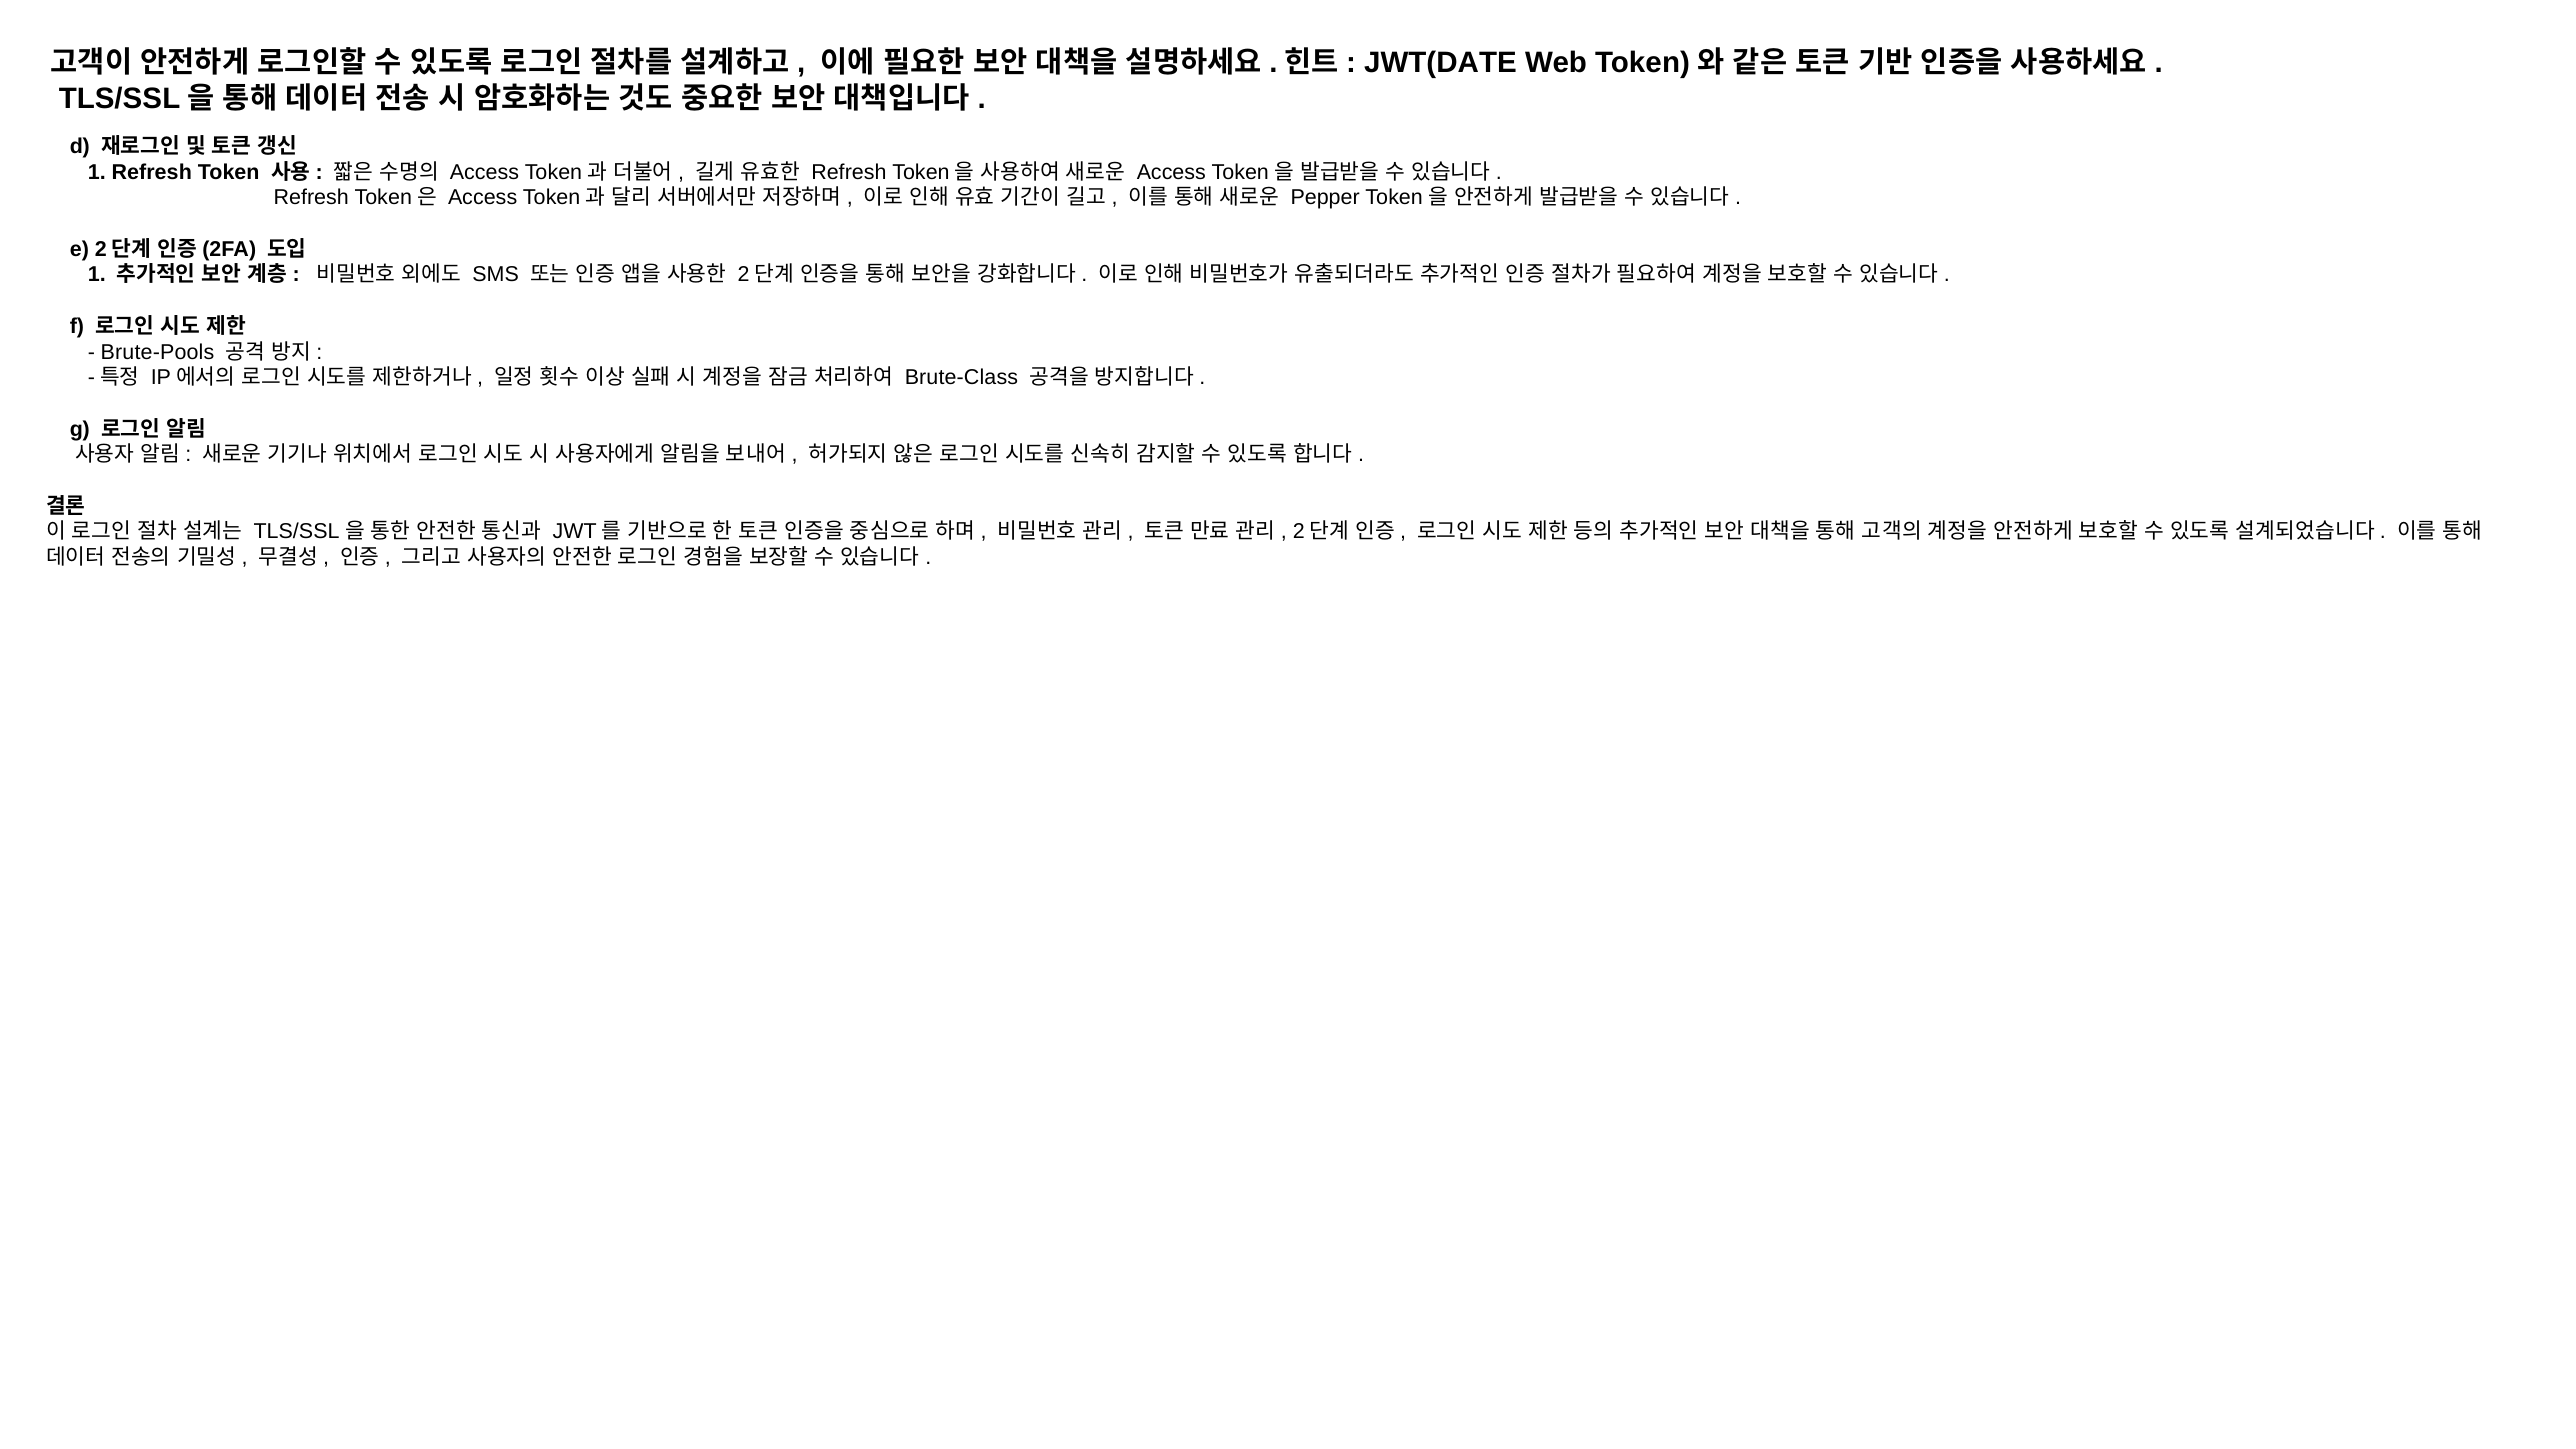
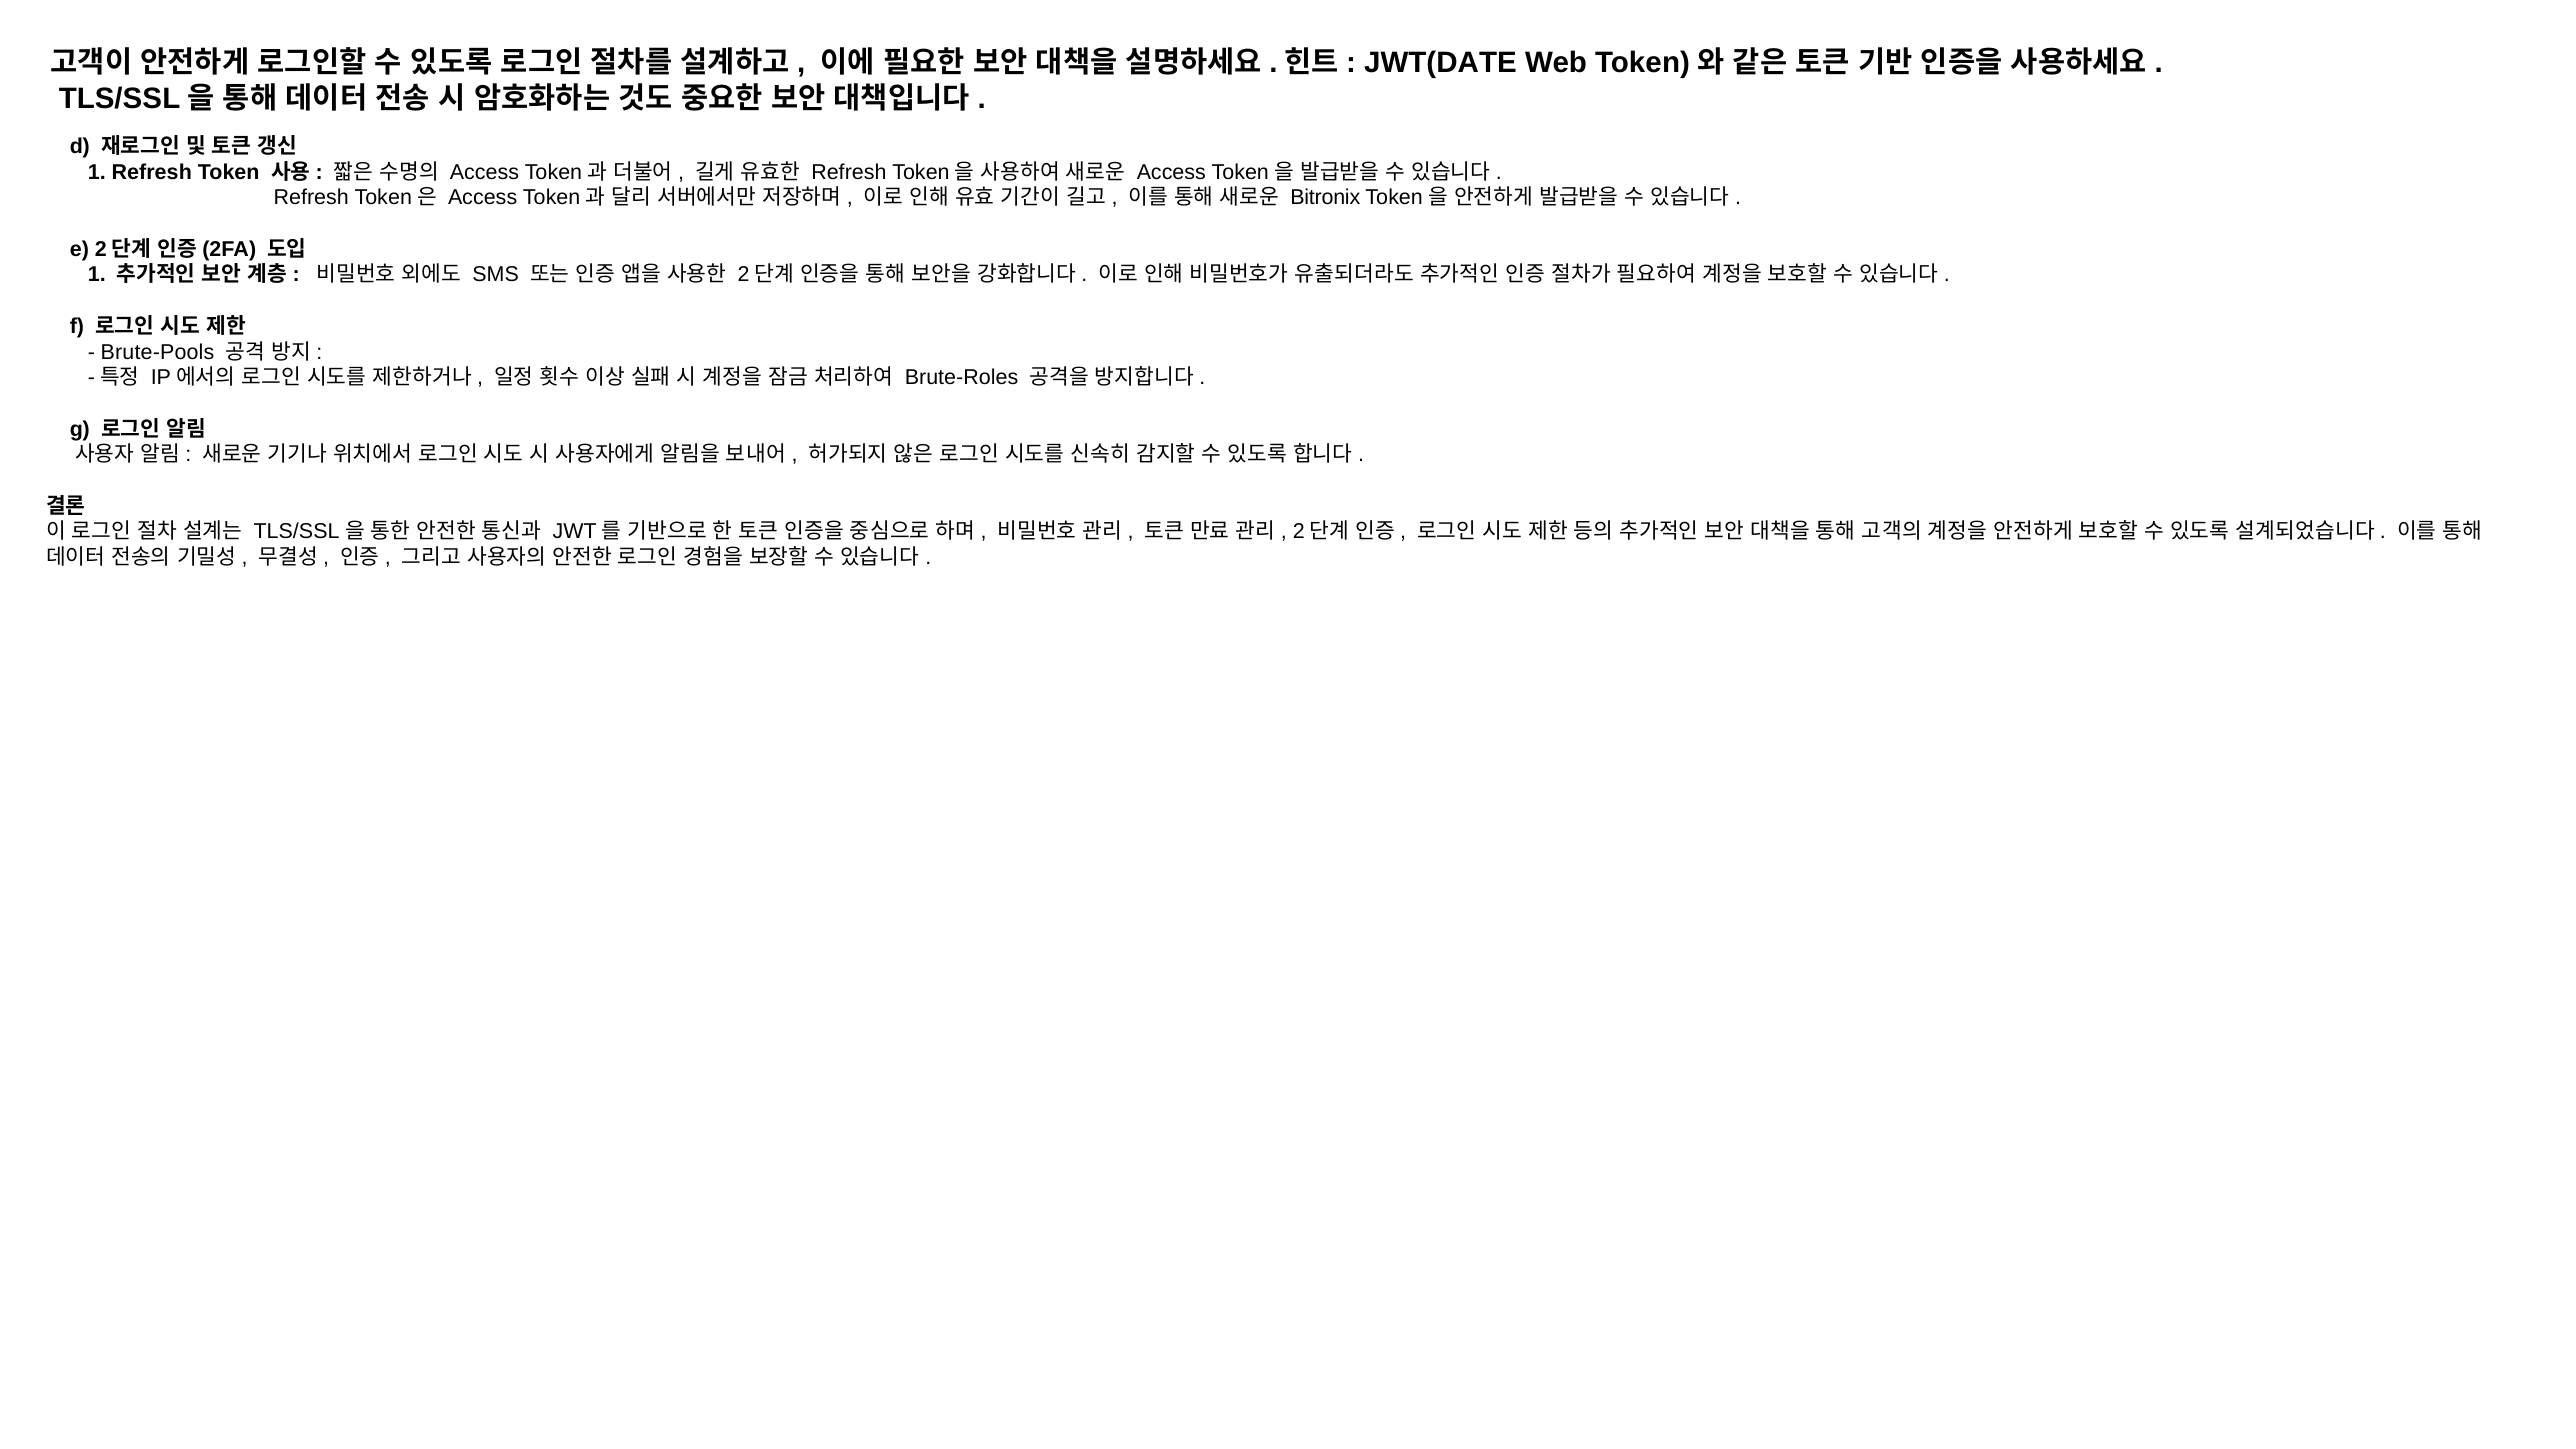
Pepper: Pepper -> Bitronix
Brute-Class: Brute-Class -> Brute-Roles
